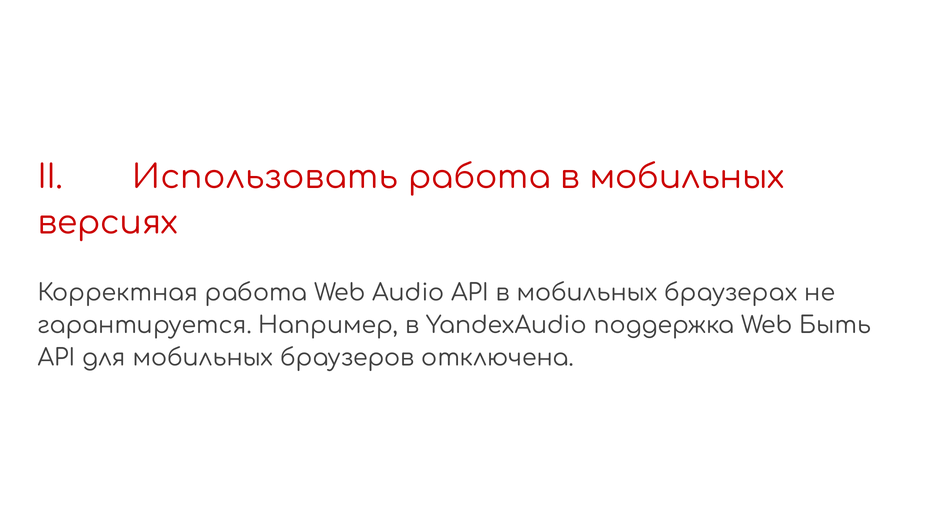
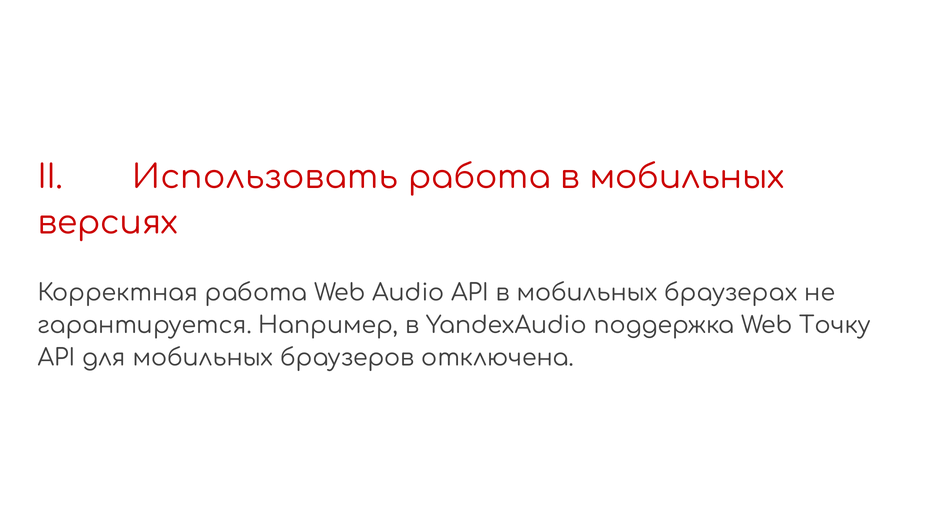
Быть: Быть -> Точку
